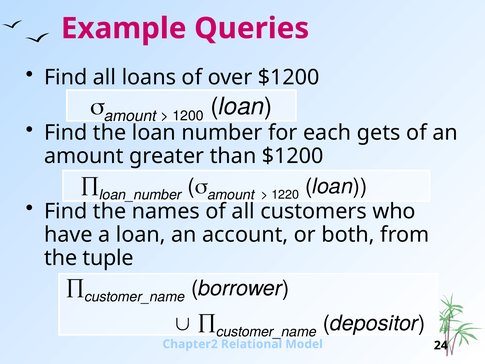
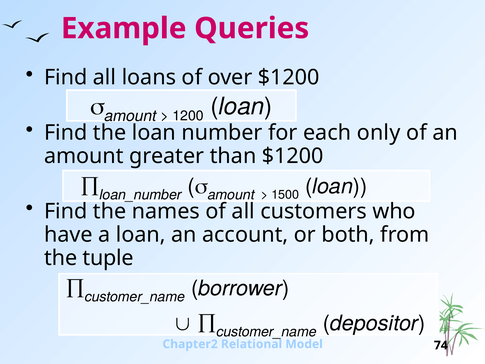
gets: gets -> only
1220: 1220 -> 1500
24: 24 -> 74
